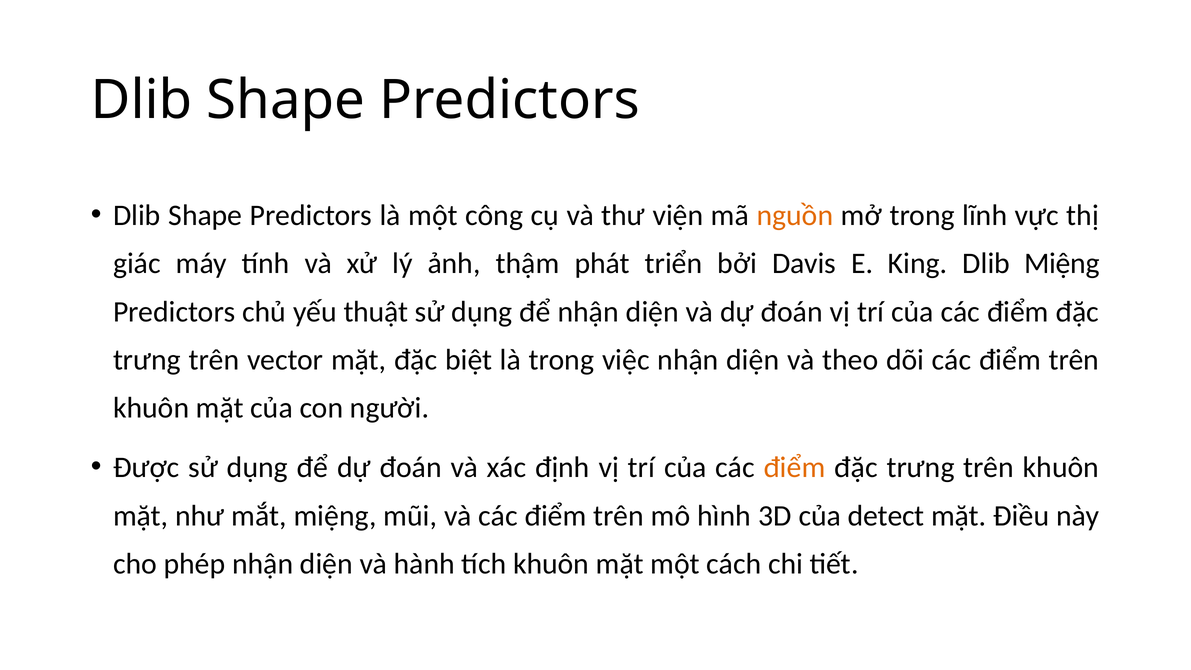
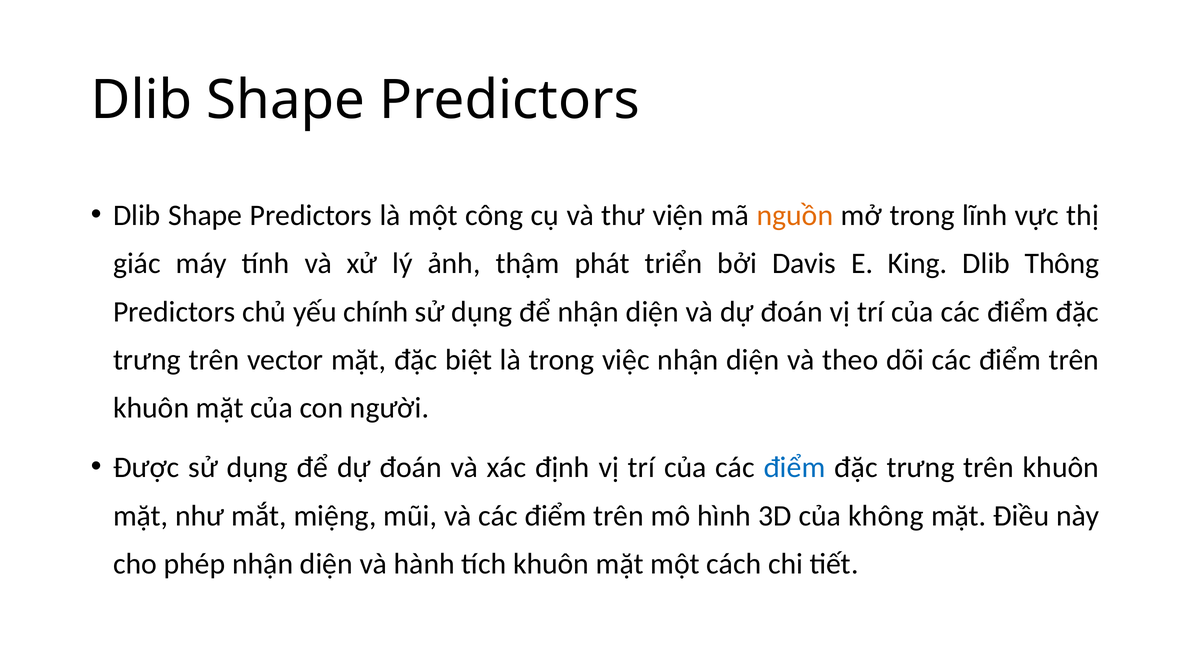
Dlib Miệng: Miệng -> Thông
thuật: thuật -> chính
điểm at (794, 467) colour: orange -> blue
detect: detect -> không
